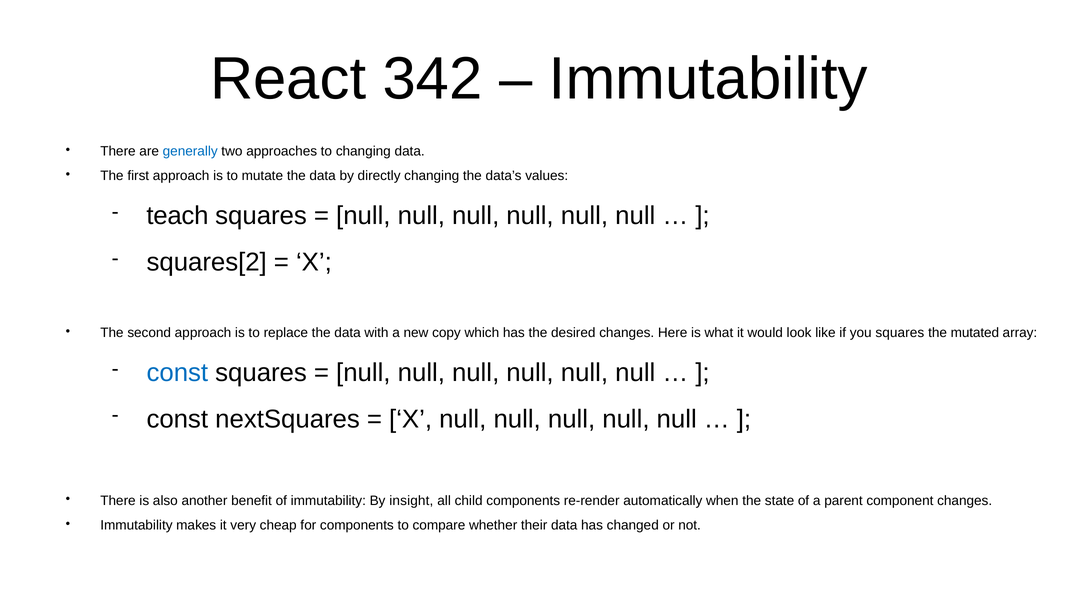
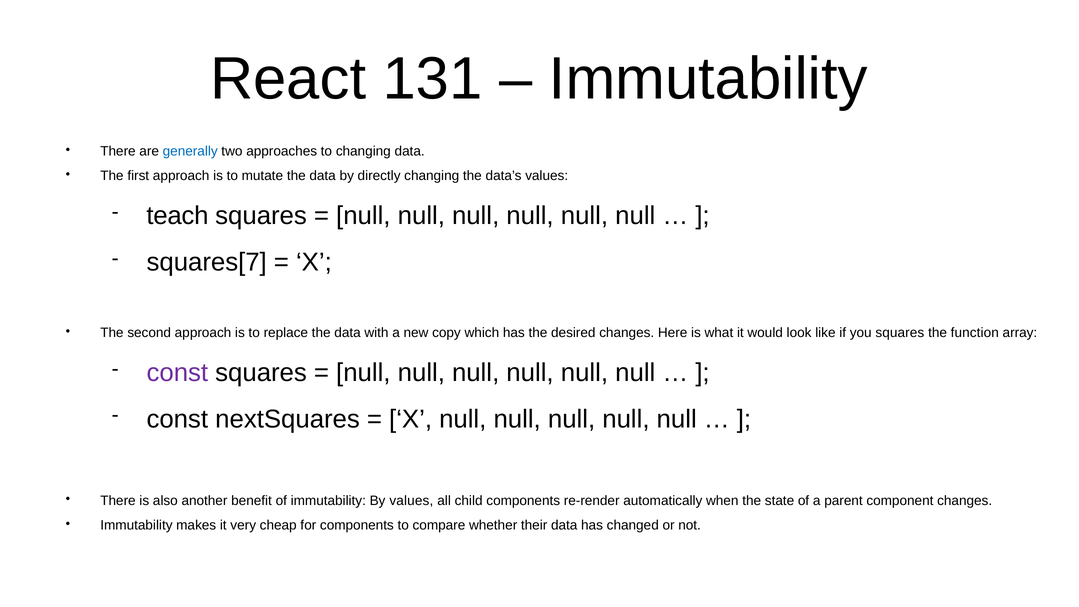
342: 342 -> 131
squares[2: squares[2 -> squares[7
mutated: mutated -> function
const at (177, 373) colour: blue -> purple
By insight: insight -> values
